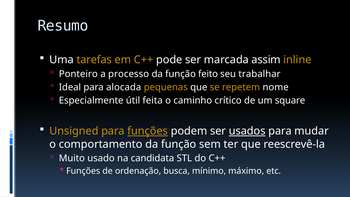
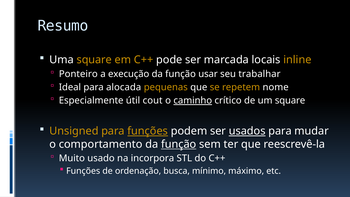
Uma tarefas: tarefas -> square
assim: assim -> locais
processo: processo -> execução
feito: feito -> usar
feita: feita -> cout
caminho underline: none -> present
função at (179, 144) underline: none -> present
candidata: candidata -> incorpora
